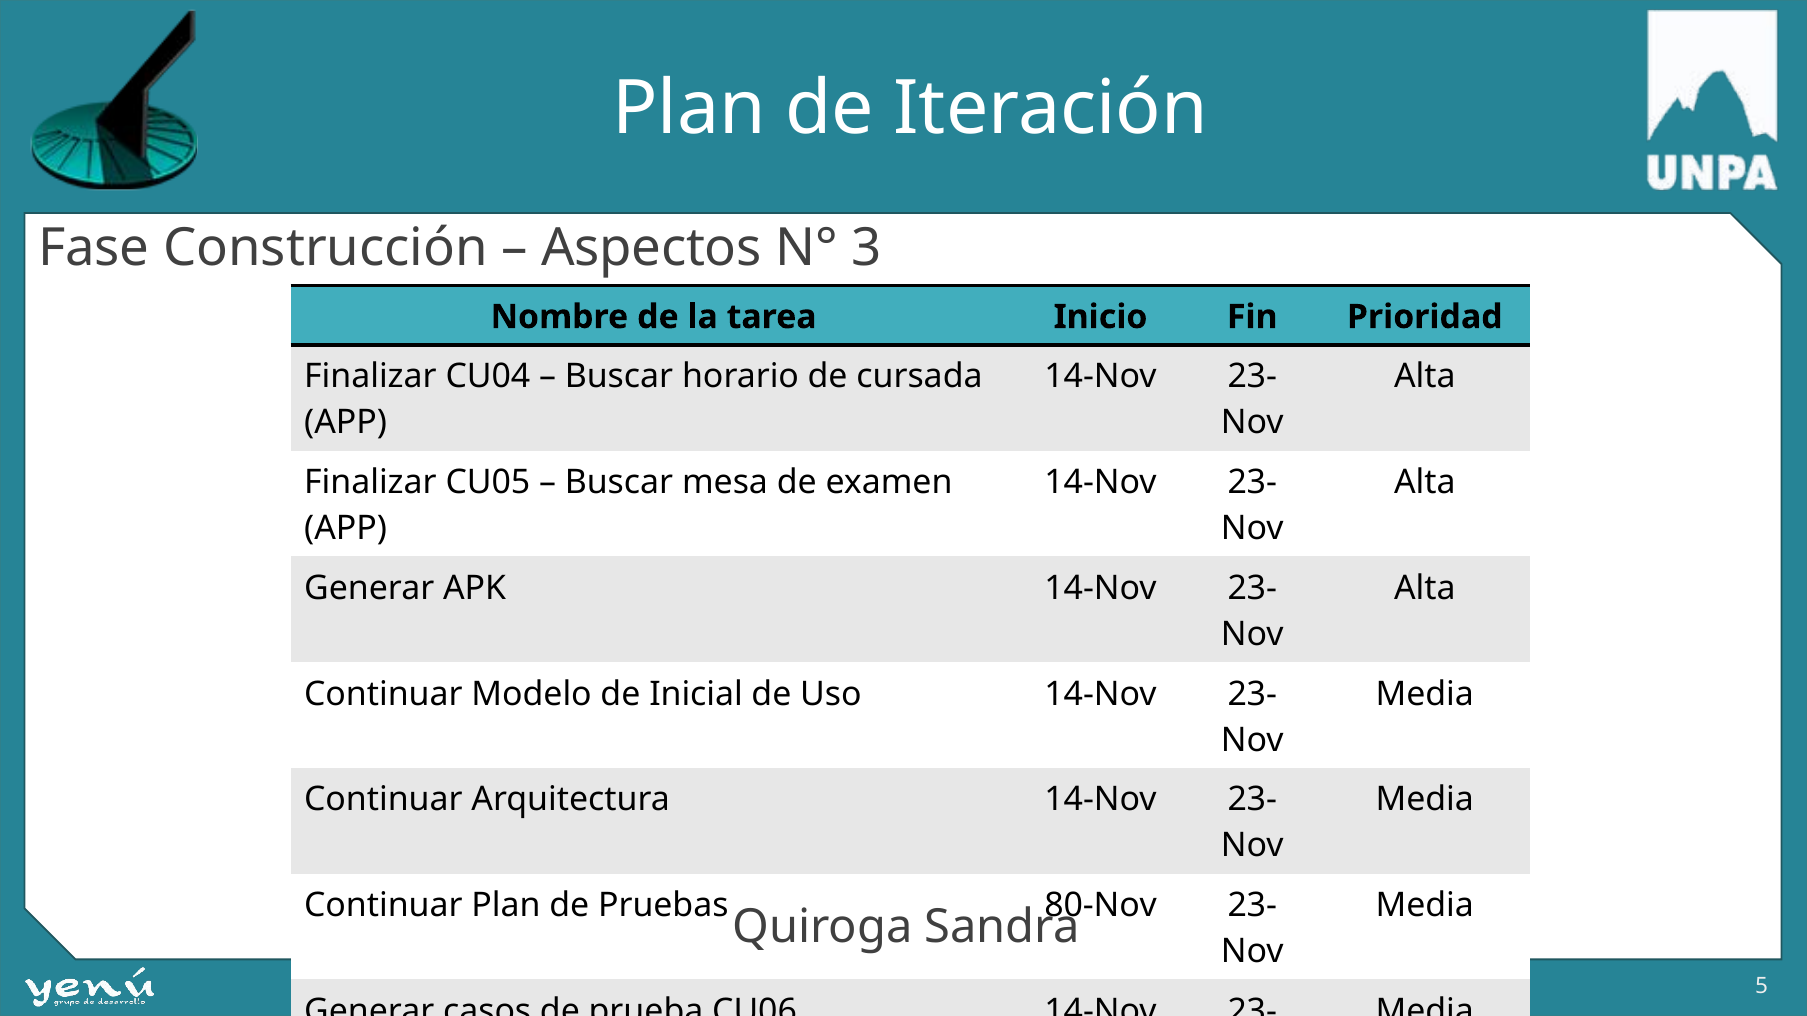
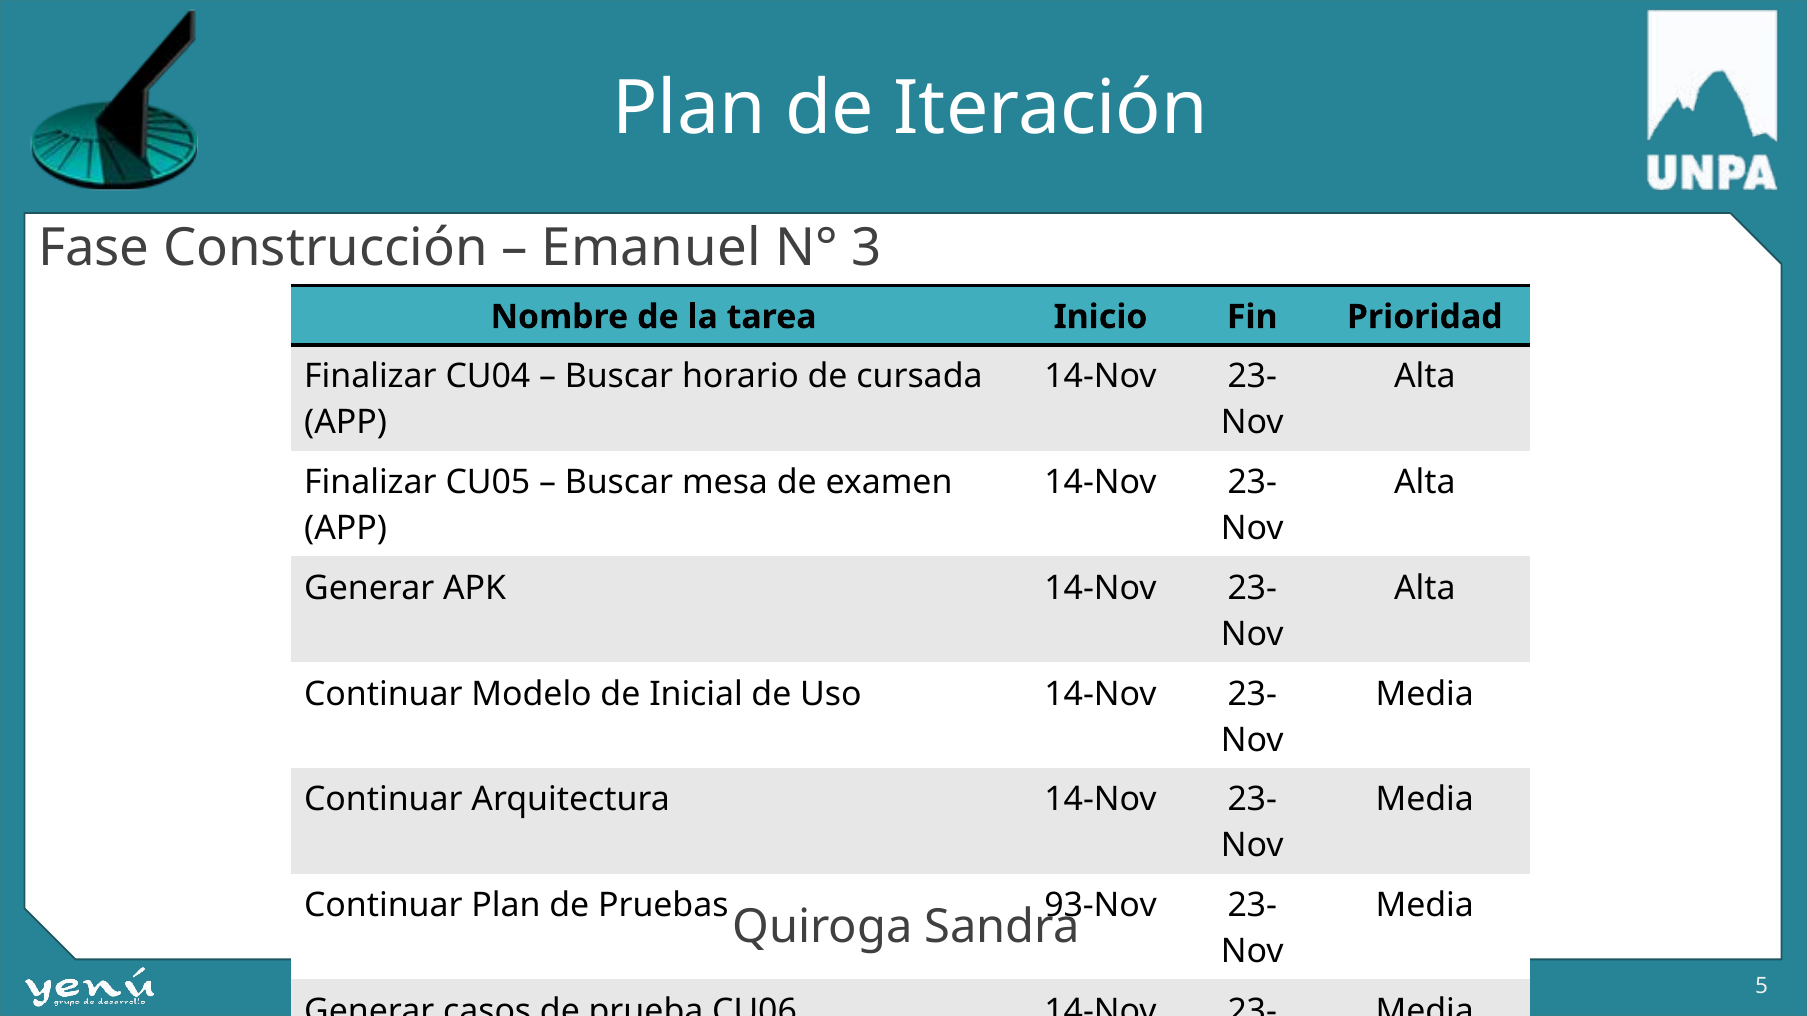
Aspectos at (652, 248): Aspectos -> Emanuel
80-Nov: 80-Nov -> 93-Nov
